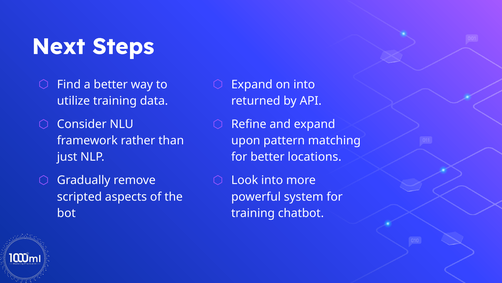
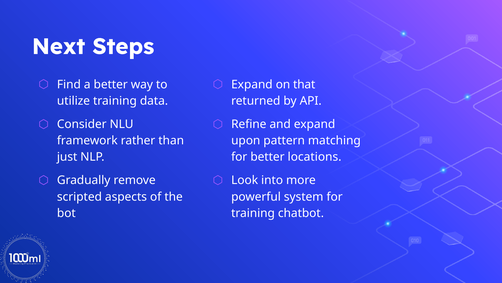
on into: into -> that
